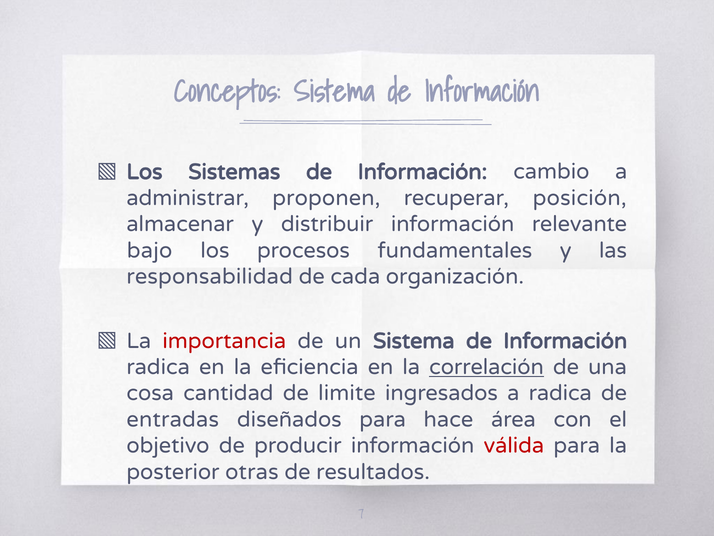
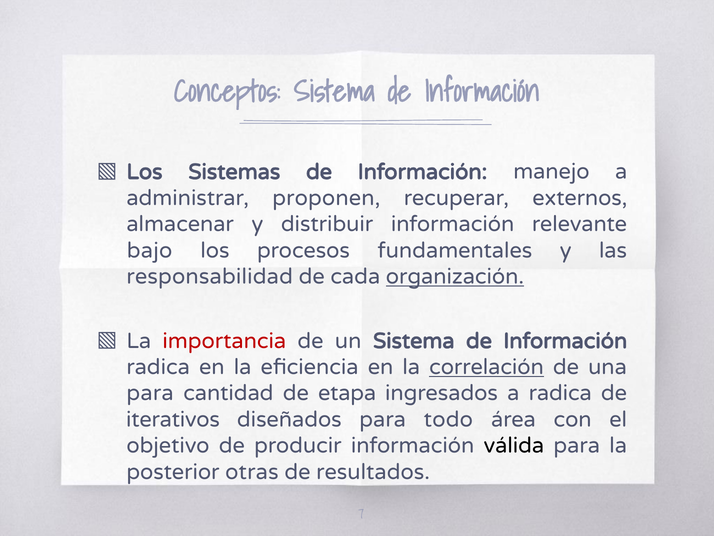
cambio: cambio -> manejo
posición: posición -> externos
organización underline: none -> present
cosa at (150, 393): cosa -> para
limite: limite -> etapa
entradas: entradas -> iterativos
hace: hace -> todo
válida colour: red -> black
